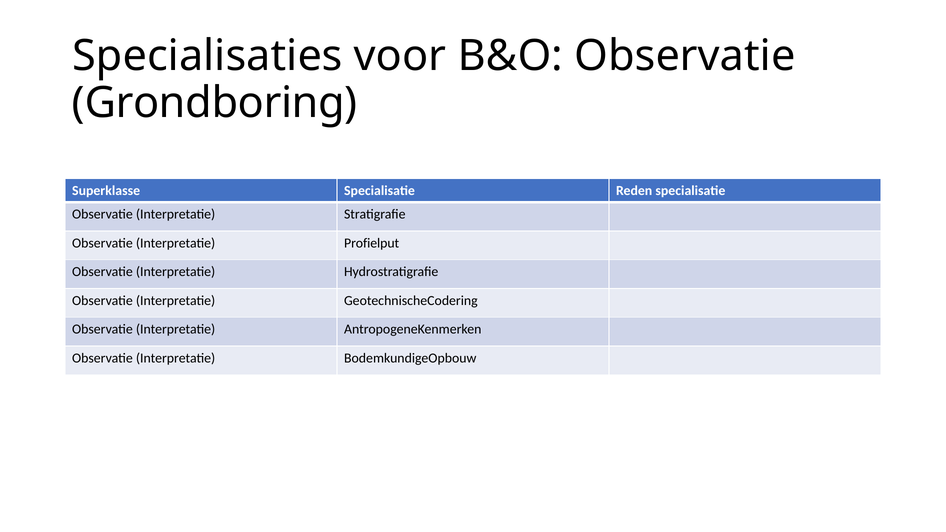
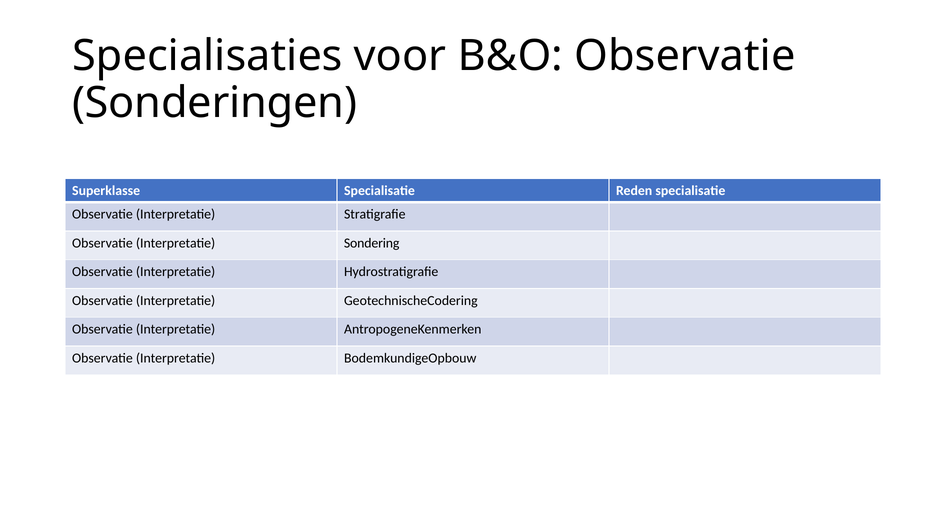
Grondboring: Grondboring -> Sonderingen
Profielput: Profielput -> Sondering
